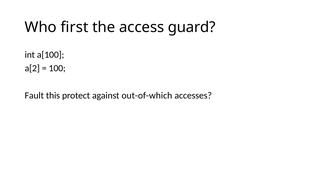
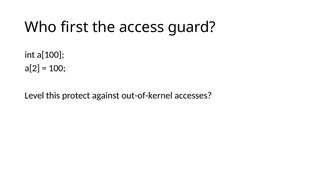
Fault: Fault -> Level
out-of-which: out-of-which -> out-of-kernel
